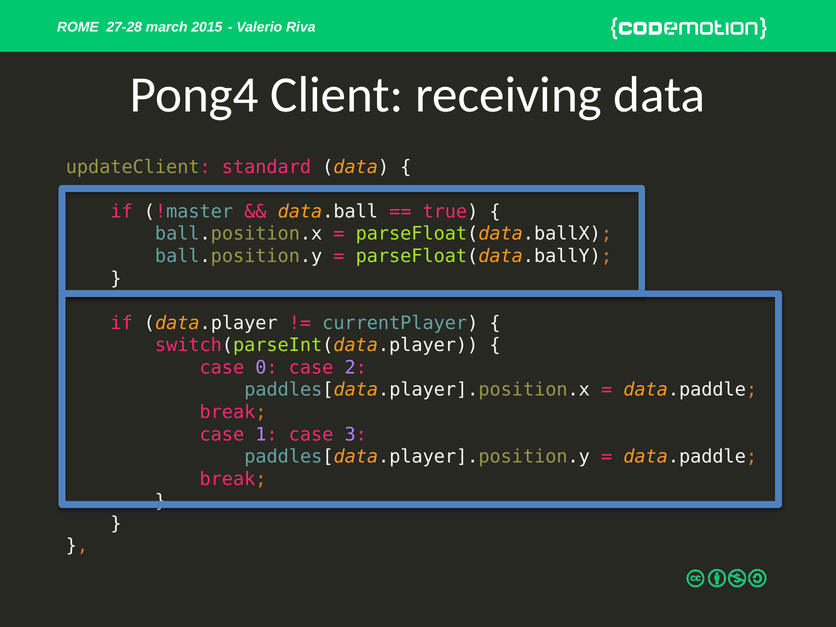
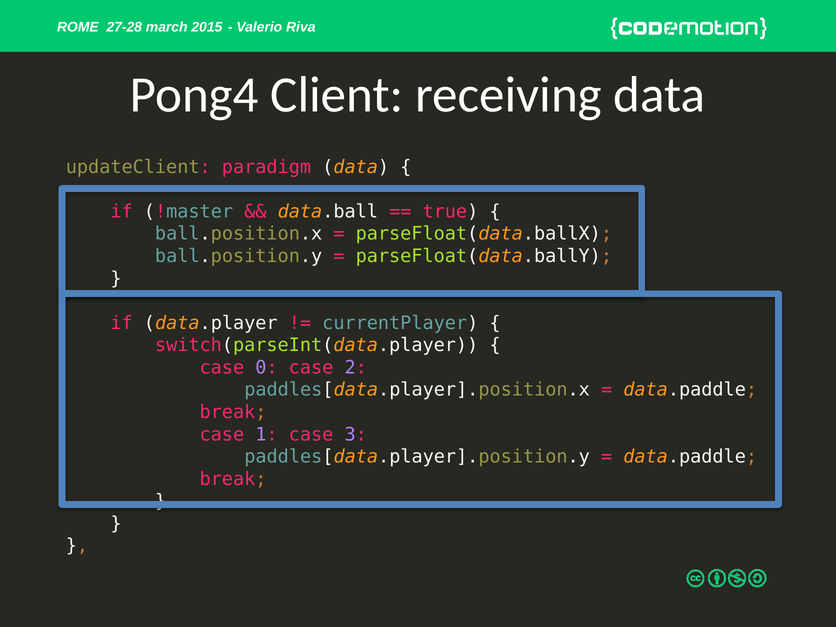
standard: standard -> paradigm
